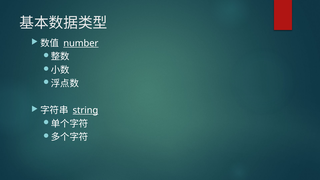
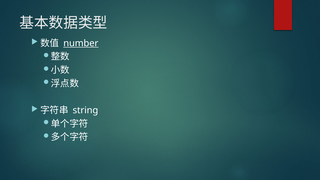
string underline: present -> none
